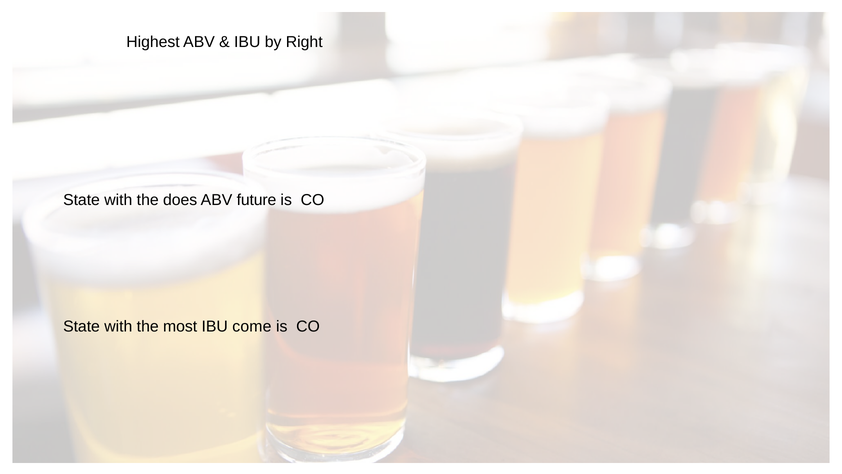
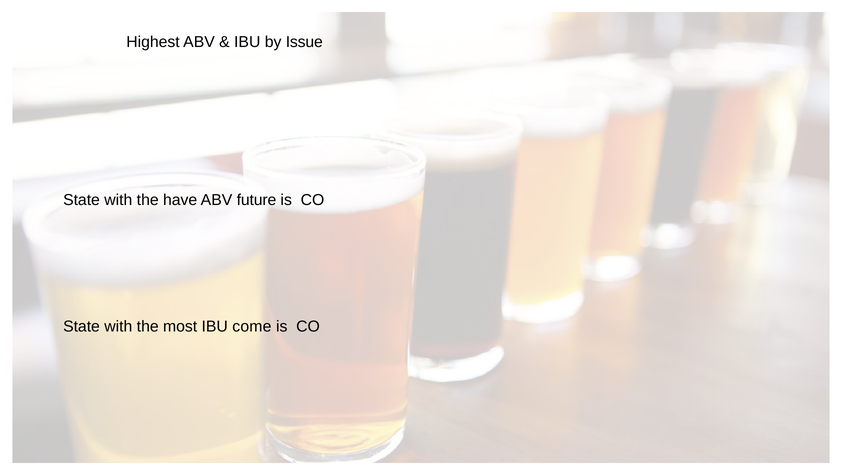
Right: Right -> Issue
does: does -> have
